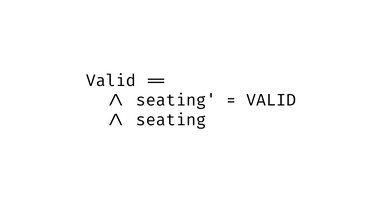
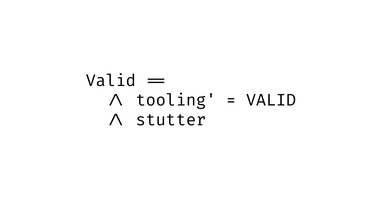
seating at (176, 100): seating -> tooling
seating at (171, 120): seating -> stutter
